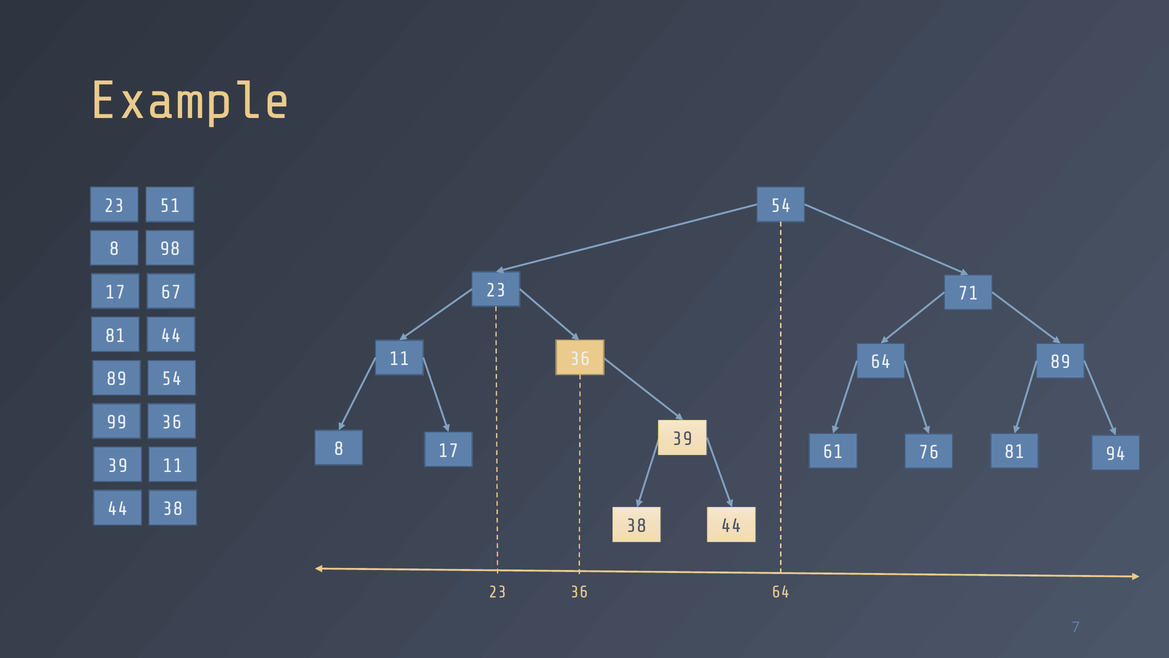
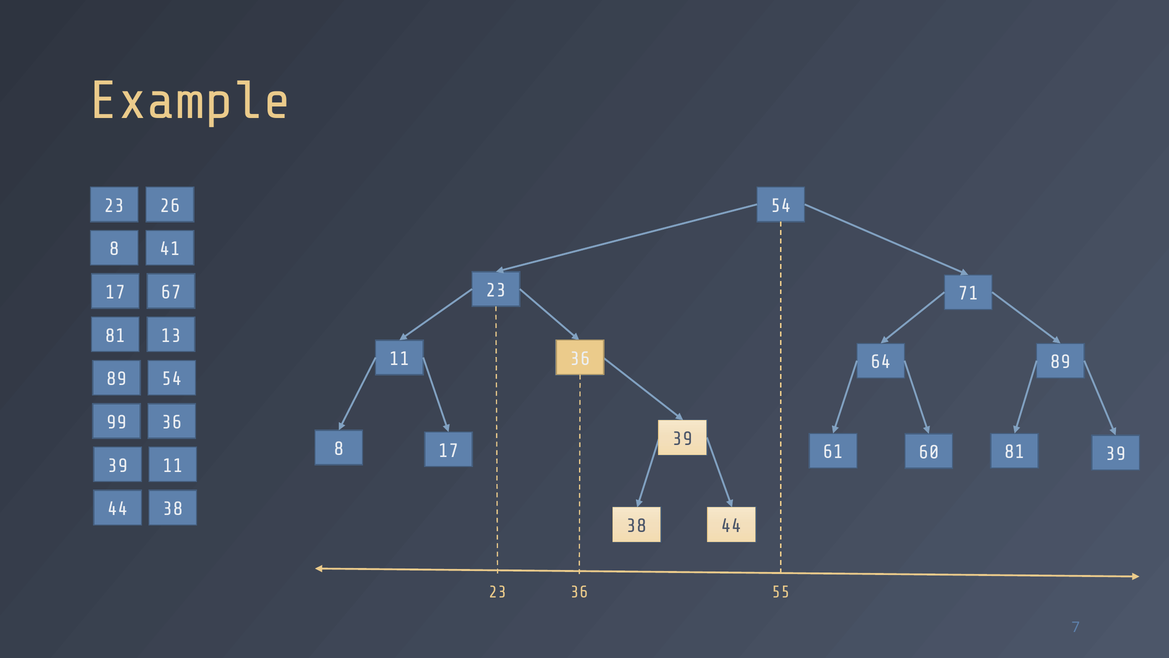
51: 51 -> 26
98: 98 -> 41
81 44: 44 -> 13
61 94: 94 -> 39
76: 76 -> 60
36 64: 64 -> 55
